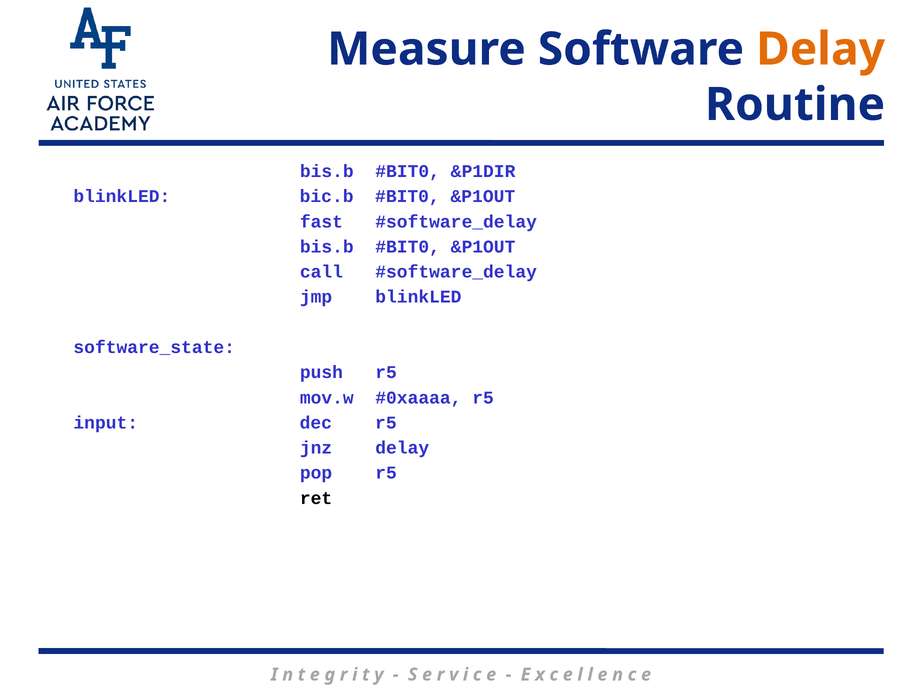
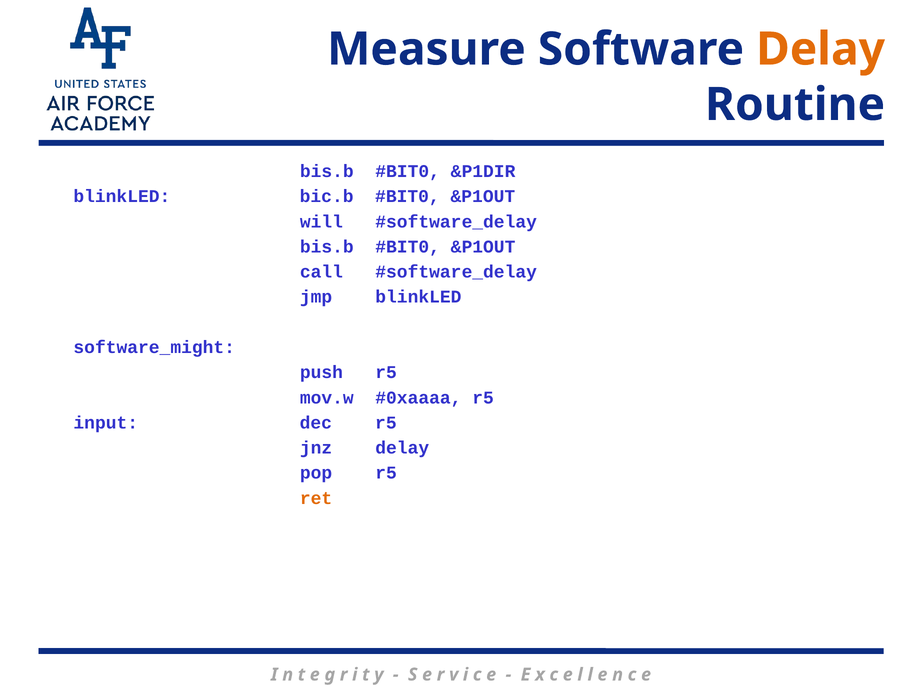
fast: fast -> will
software_state: software_state -> software_might
ret colour: black -> orange
